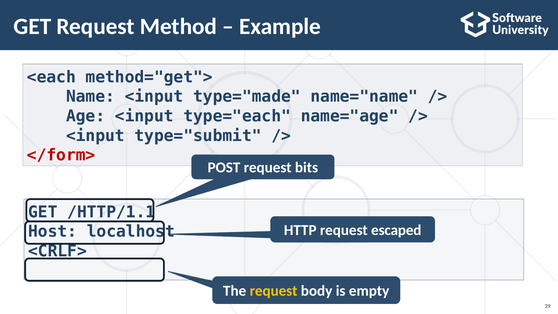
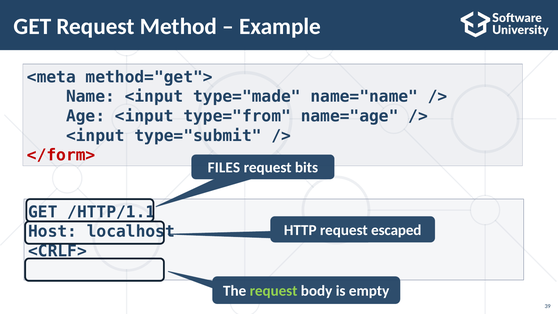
<each: <each -> <meta
type="each: type="each -> type="from
POST: POST -> FILES
request at (274, 291) colour: yellow -> light green
